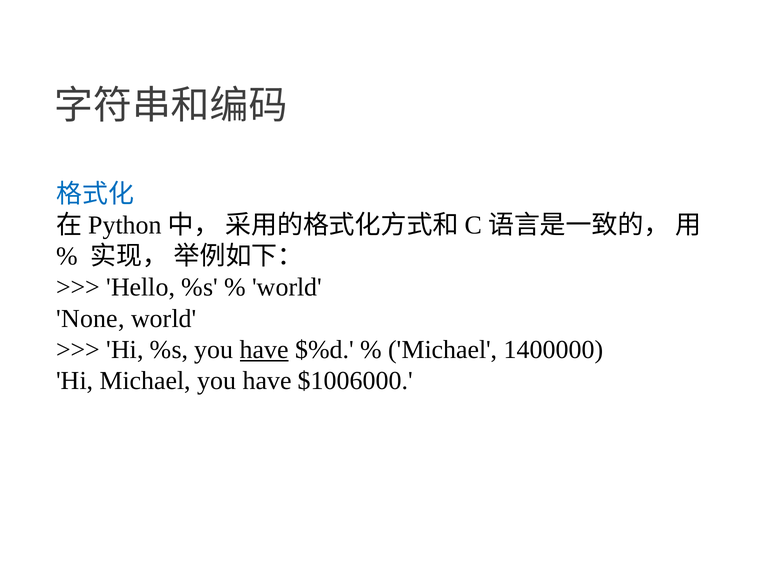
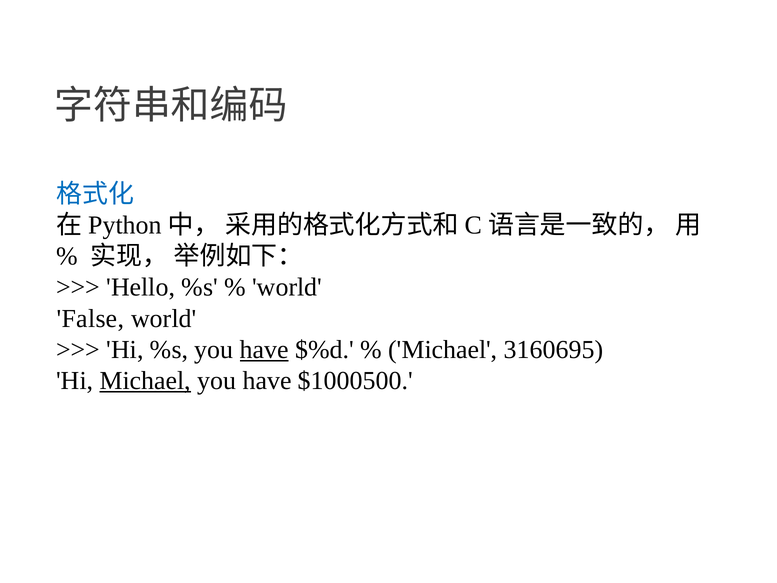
None: None -> False
1400000: 1400000 -> 3160695
Michael at (145, 380) underline: none -> present
$1006000: $1006000 -> $1000500
